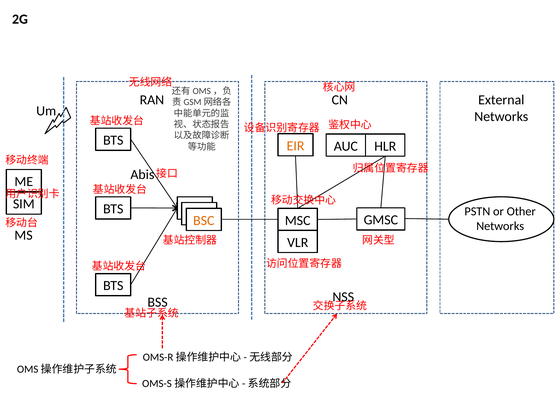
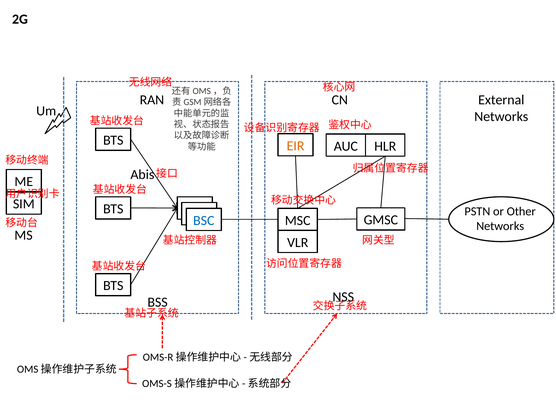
BSC colour: orange -> blue
